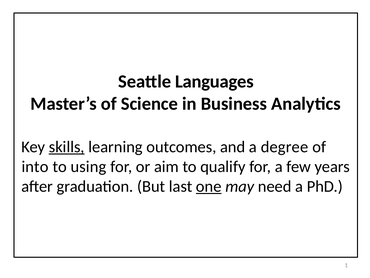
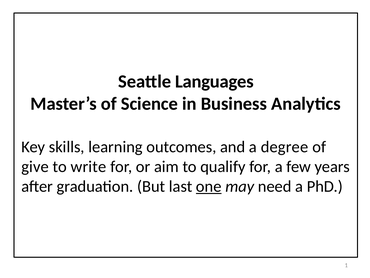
skills underline: present -> none
into: into -> give
using: using -> write
